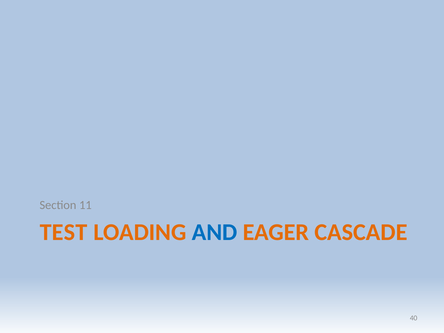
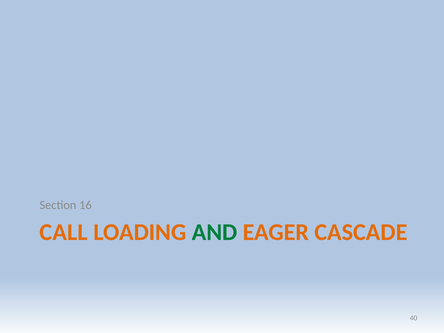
11: 11 -> 16
TEST: TEST -> CALL
AND colour: blue -> green
